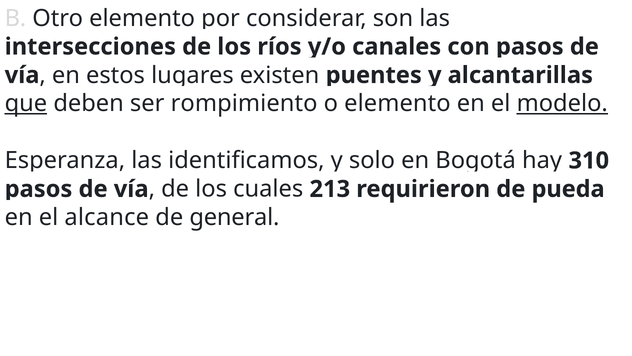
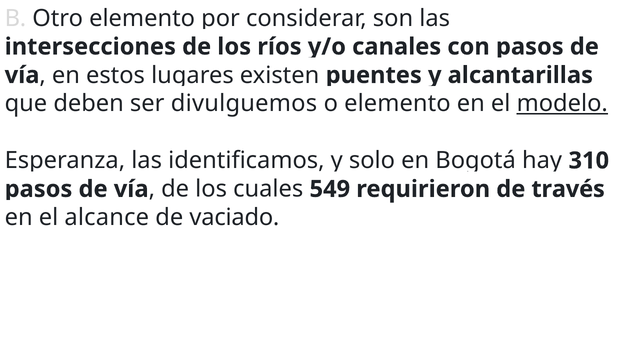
que underline: present -> none
rompimiento: rompimiento -> divulguemos
213: 213 -> 549
pueda: pueda -> través
general: general -> vaciado
